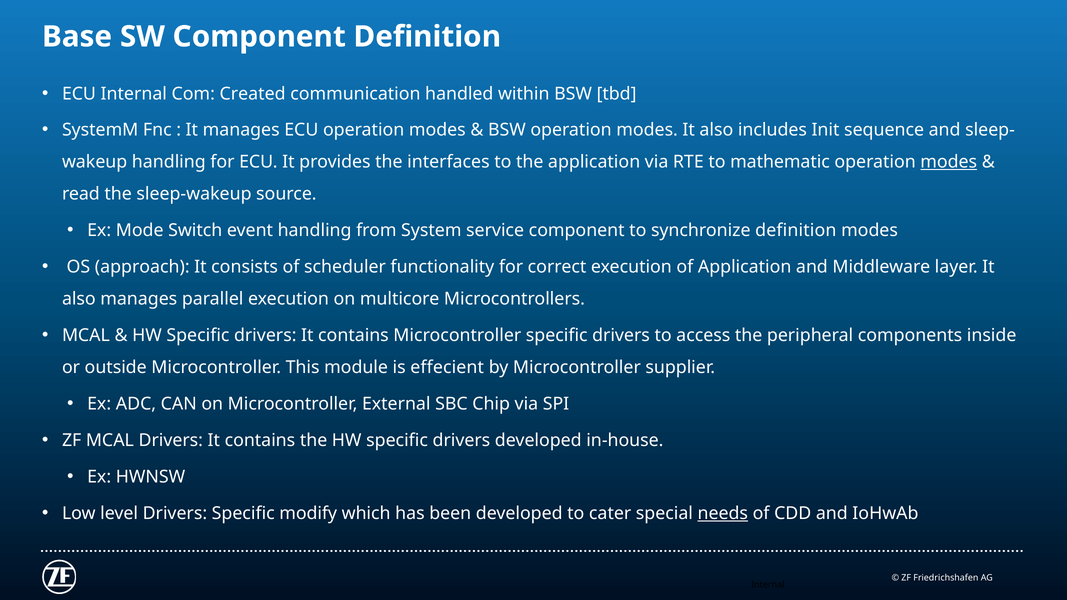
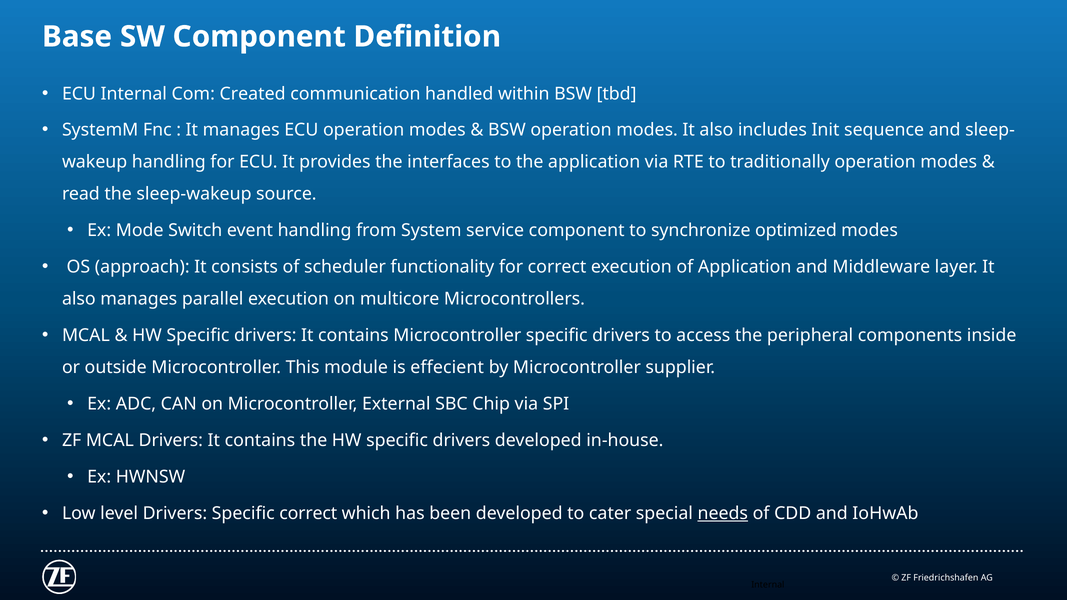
mathematic: mathematic -> traditionally
modes at (949, 162) underline: present -> none
synchronize definition: definition -> optimized
Specific modify: modify -> correct
